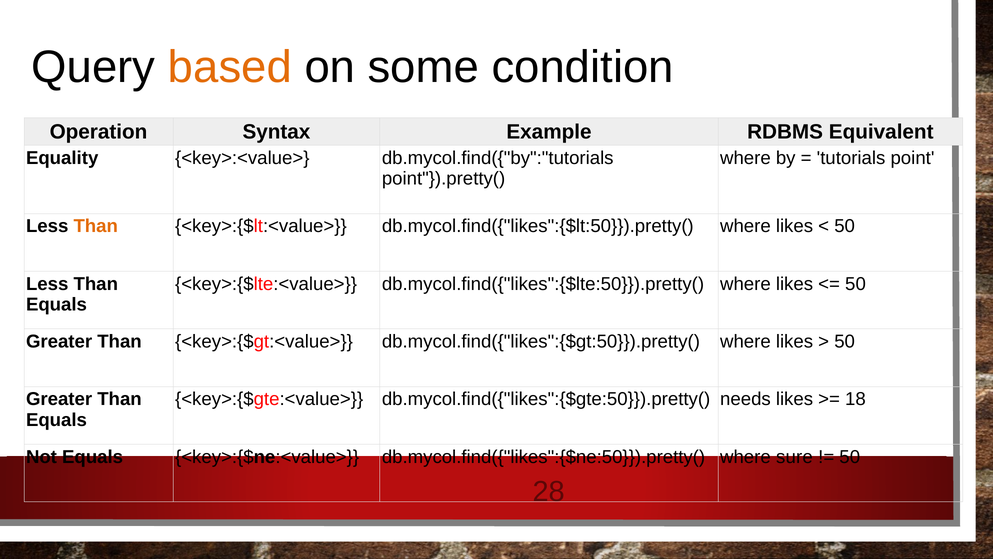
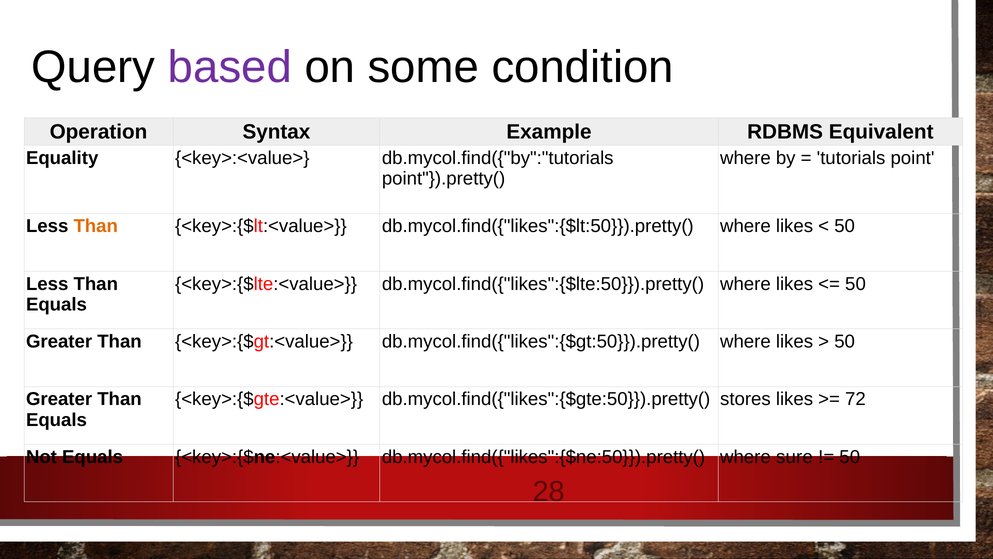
based colour: orange -> purple
needs: needs -> stores
18: 18 -> 72
